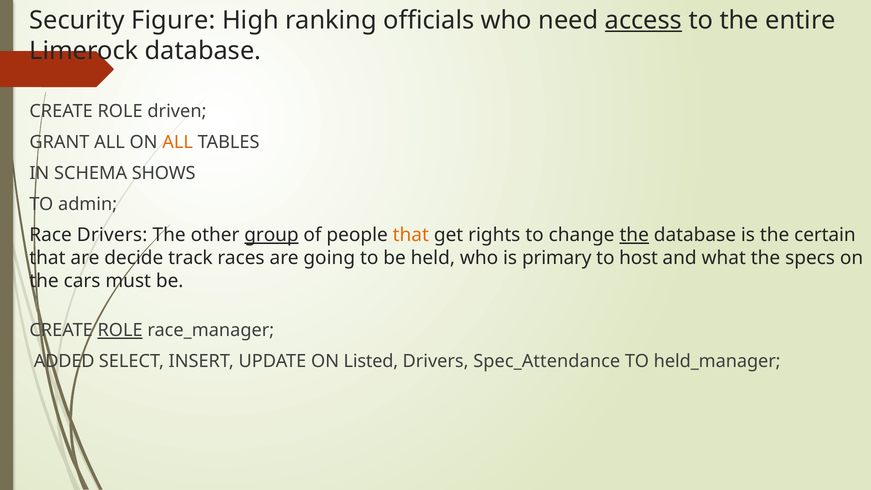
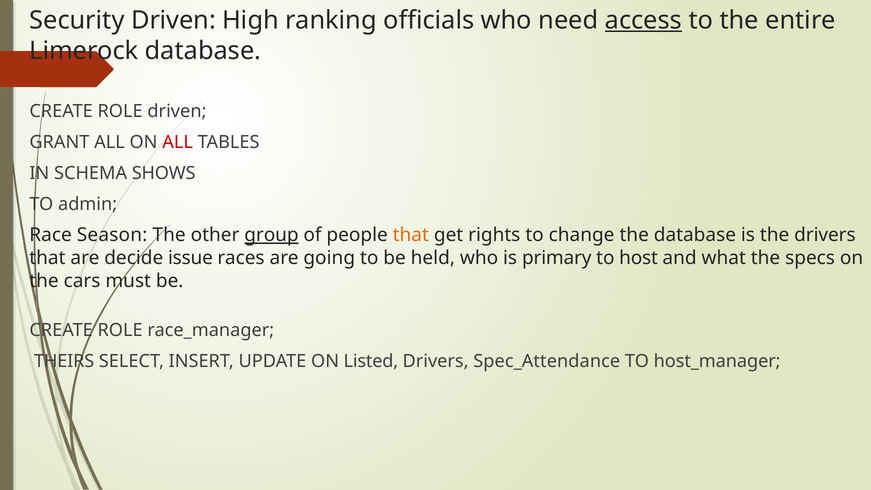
Security Figure: Figure -> Driven
ALL at (178, 142) colour: orange -> red
Race Drivers: Drivers -> Season
the at (634, 235) underline: present -> none
the certain: certain -> drivers
track: track -> issue
ROLE at (120, 330) underline: present -> none
ADDED: ADDED -> THEIRS
held_manager: held_manager -> host_manager
